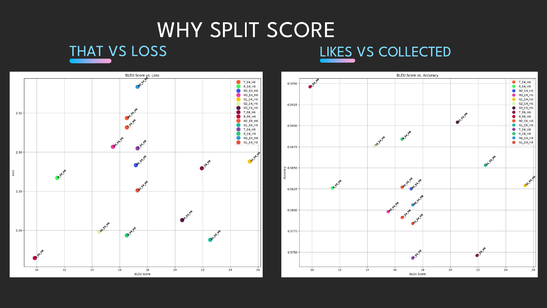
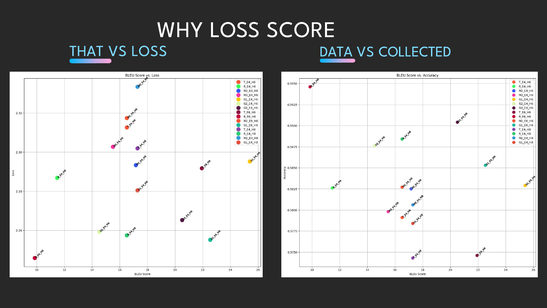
WHY SPLIT: SPLIT -> LOSS
LIKES: LIKES -> DATA
